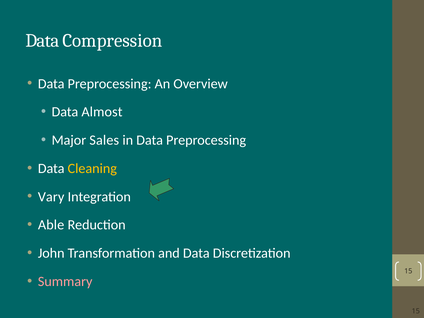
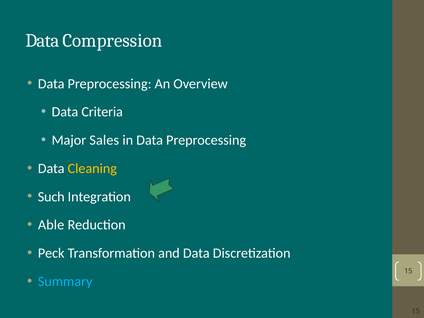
Almost: Almost -> Criteria
Vary: Vary -> Such
John: John -> Peck
Summary colour: pink -> light blue
